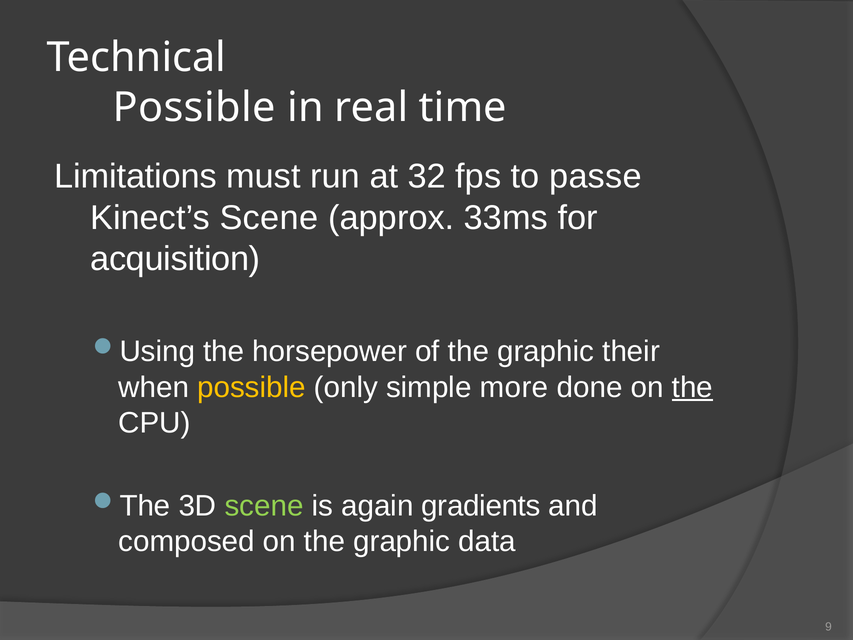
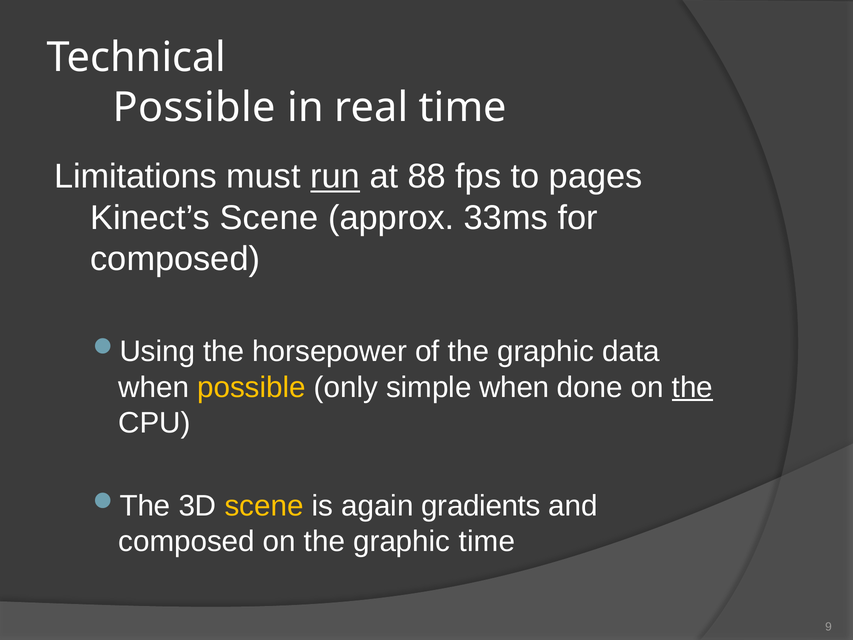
run underline: none -> present
32: 32 -> 88
passe: passe -> pages
acquisition at (175, 259): acquisition -> composed
their: their -> data
simple more: more -> when
scene at (264, 506) colour: light green -> yellow
graphic data: data -> time
